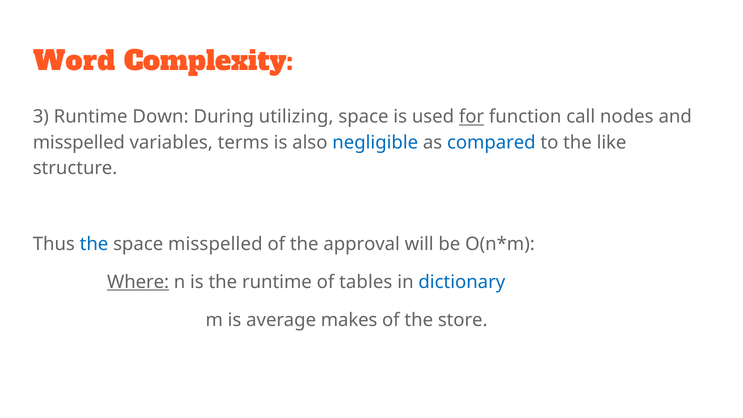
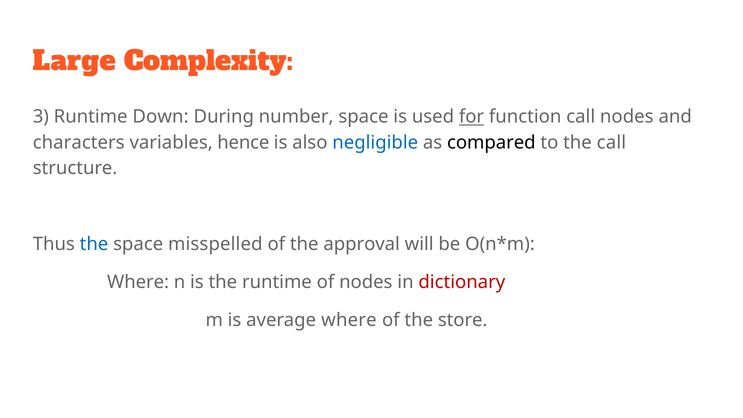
Word: Word -> Large
utilizing: utilizing -> number
misspelled at (79, 142): misspelled -> characters
terms: terms -> hence
compared colour: blue -> black
the like: like -> call
Where at (138, 282) underline: present -> none
of tables: tables -> nodes
dictionary colour: blue -> red
average makes: makes -> where
